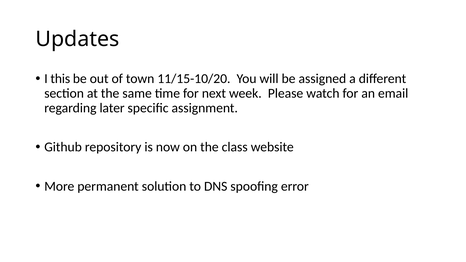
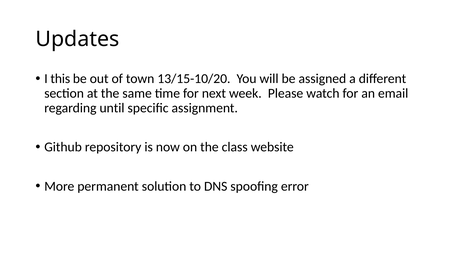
11/15-10/20: 11/15-10/20 -> 13/15-10/20
later: later -> until
